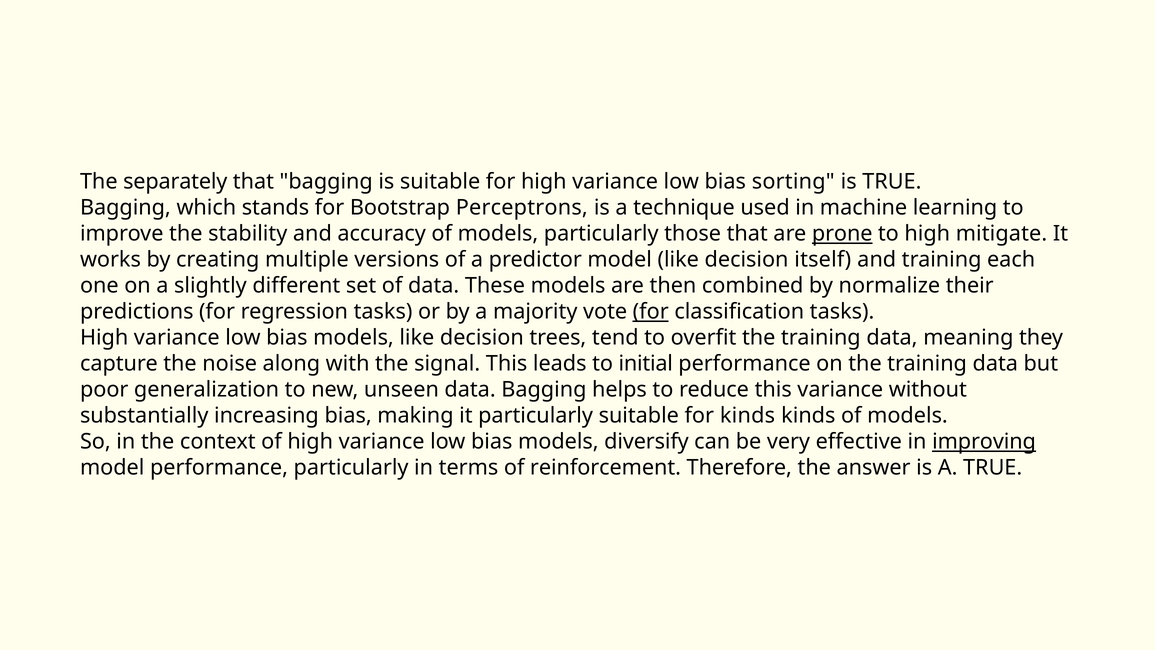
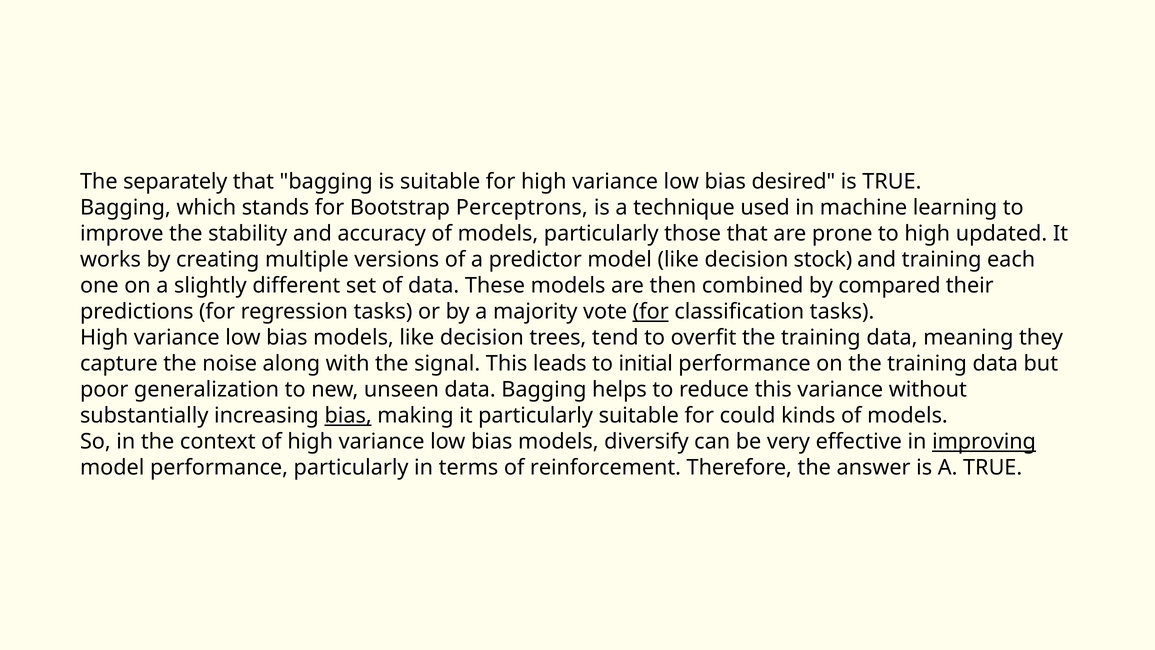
sorting: sorting -> desired
prone underline: present -> none
mitigate: mitigate -> updated
itself: itself -> stock
normalize: normalize -> compared
bias at (348, 416) underline: none -> present
for kinds: kinds -> could
